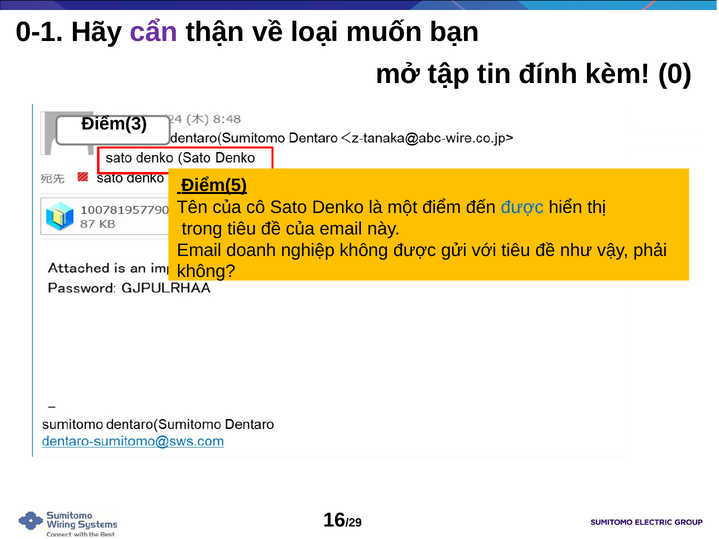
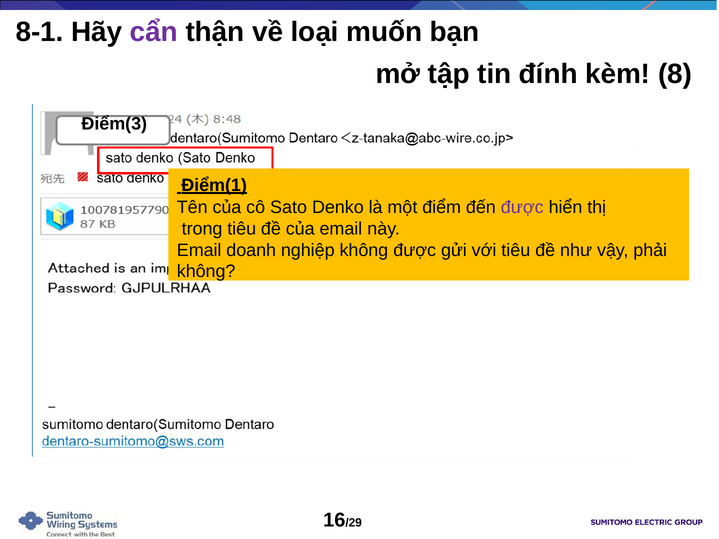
0-1: 0-1 -> 8-1
0: 0 -> 8
Điểm(5: Điểm(5 -> Điểm(1
được at (522, 207) colour: blue -> purple
